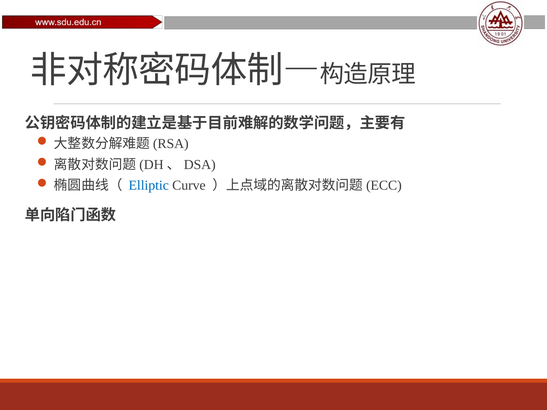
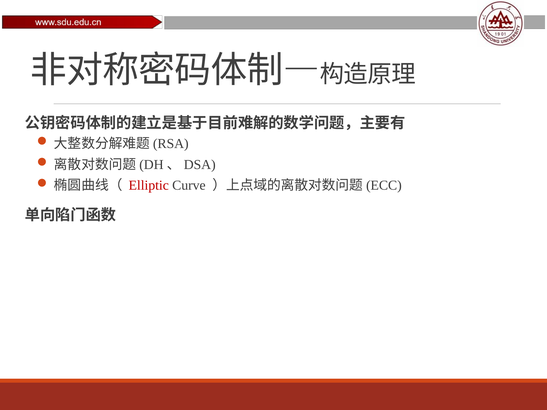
Elliptic colour: blue -> red
